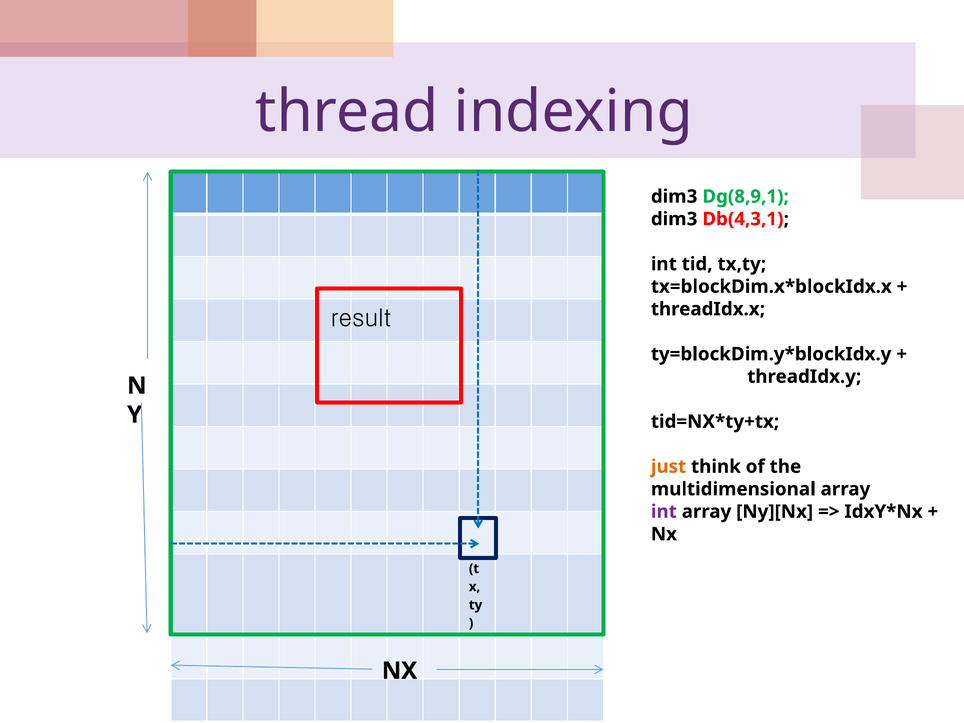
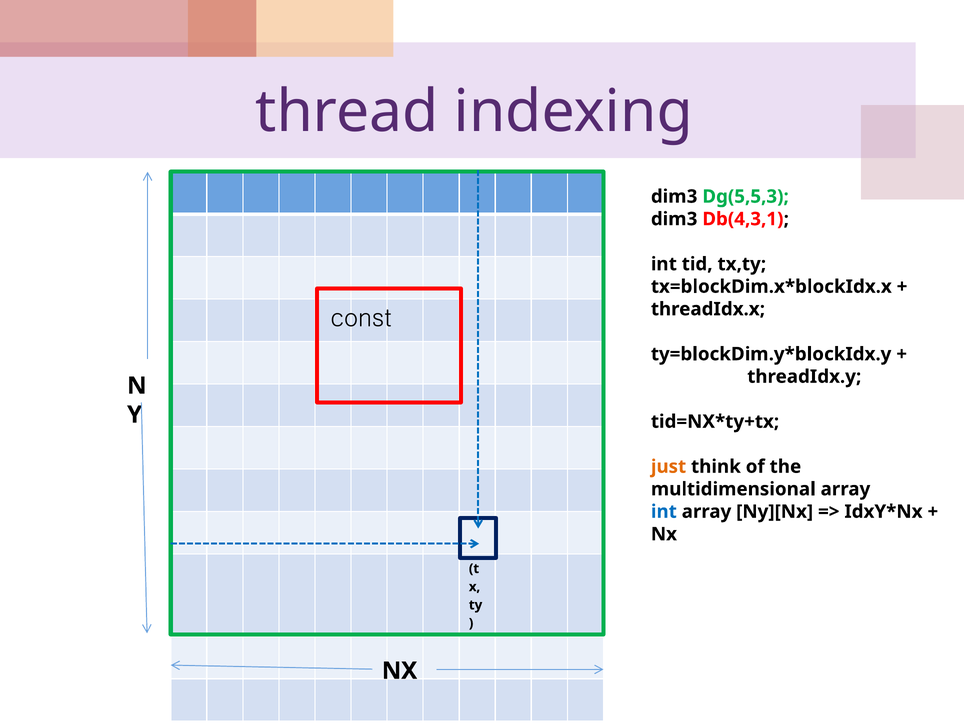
Dg(8,9,1: Dg(8,9,1 -> Dg(5,5,3
result: result -> const
int at (664, 512) colour: purple -> blue
